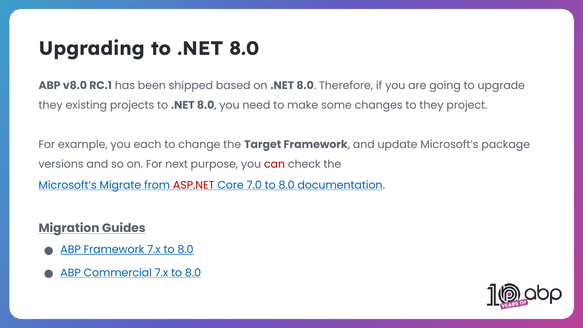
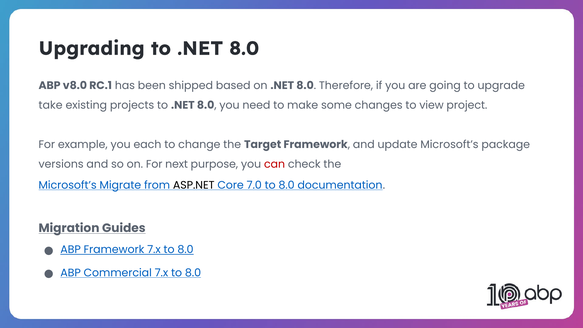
they at (51, 105): they -> take
to they: they -> view
ASP.NET colour: red -> black
